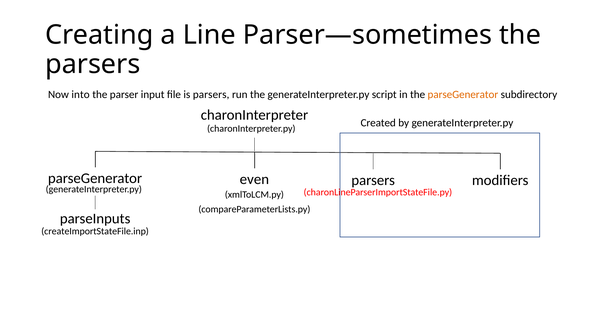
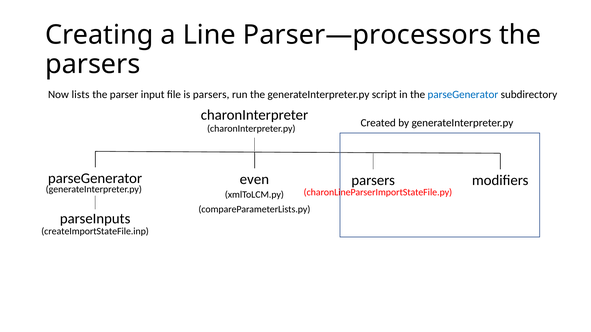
Parser—sometimes: Parser—sometimes -> Parser—processors
into: into -> lists
parseGenerator at (463, 95) colour: orange -> blue
